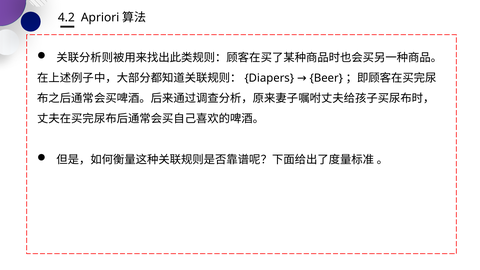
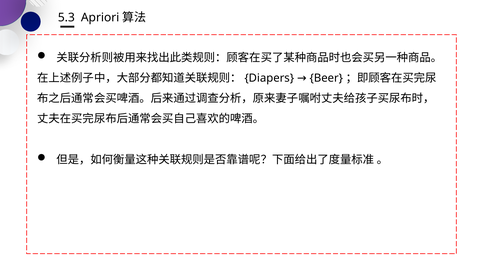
4.2: 4.2 -> 5.3
